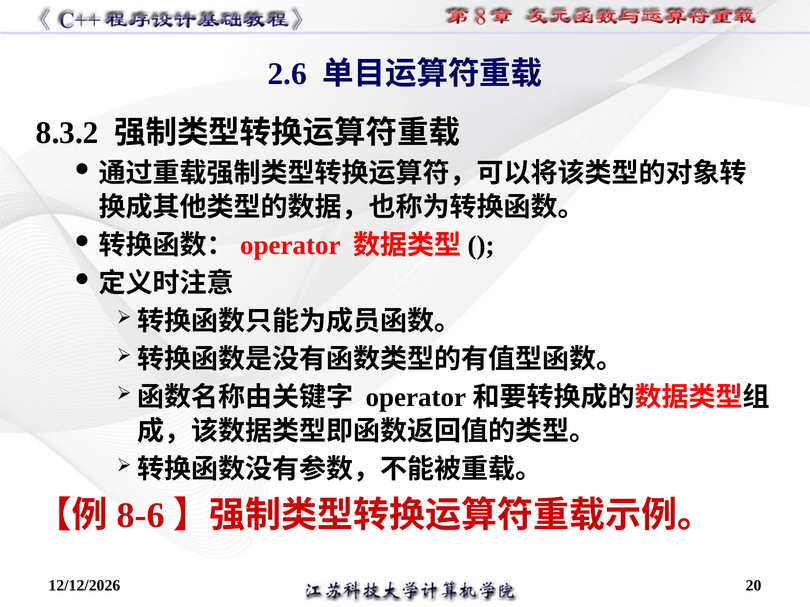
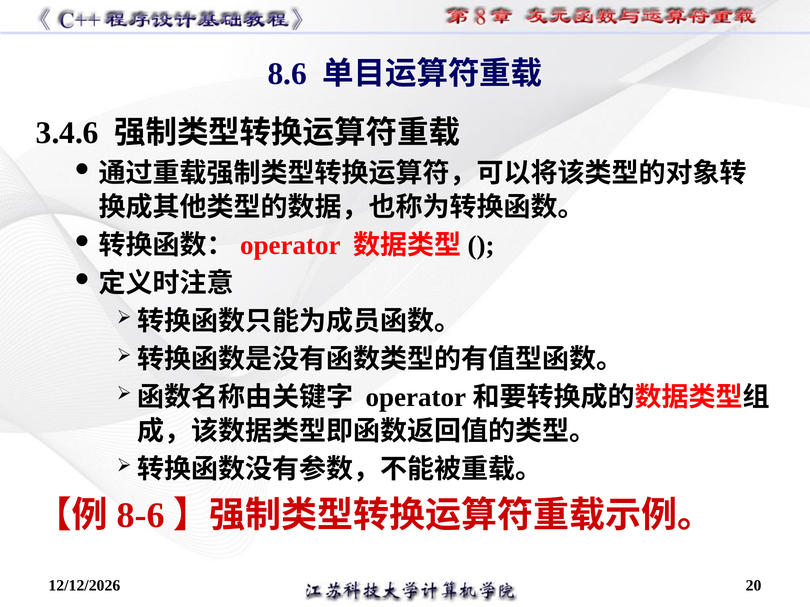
2.6: 2.6 -> 8.6
8.3.2: 8.3.2 -> 3.4.6
